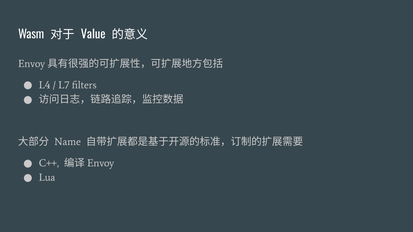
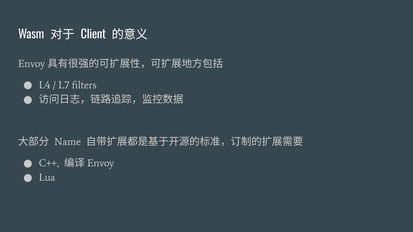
Value: Value -> Client
